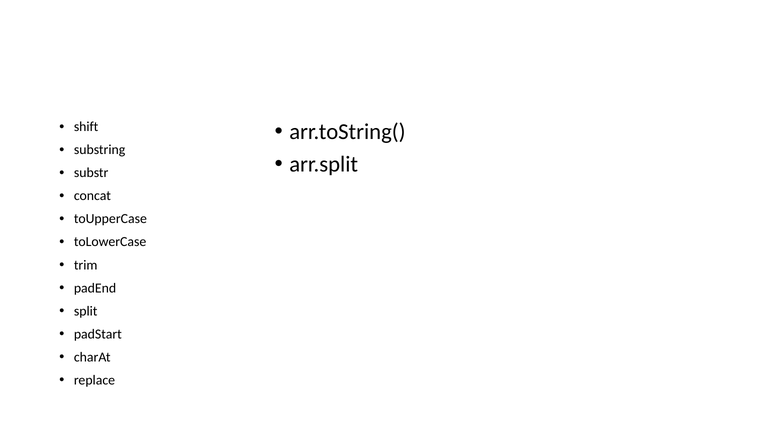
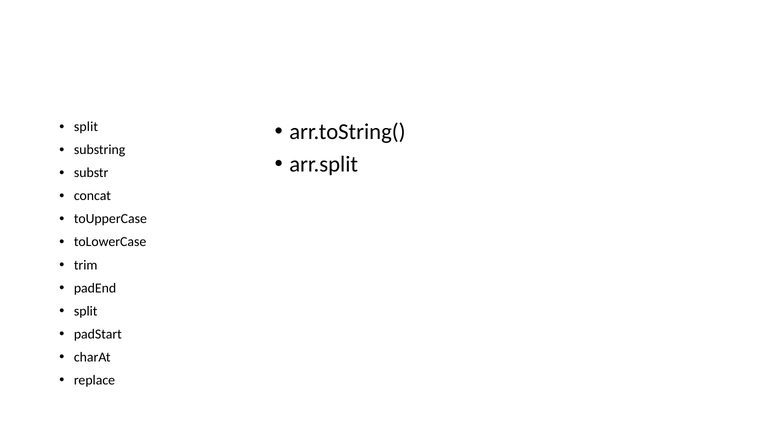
shift at (86, 127): shift -> split
